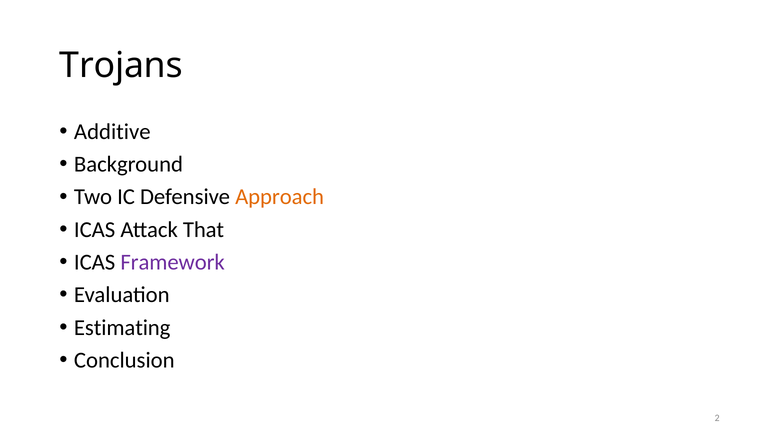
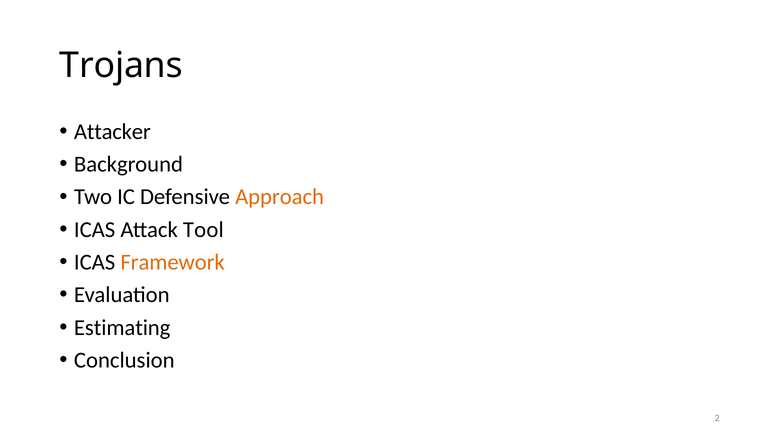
Additive: Additive -> Attacker
That: That -> Tool
Framework colour: purple -> orange
